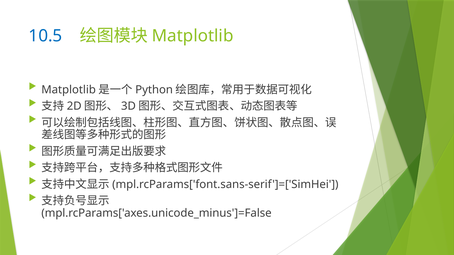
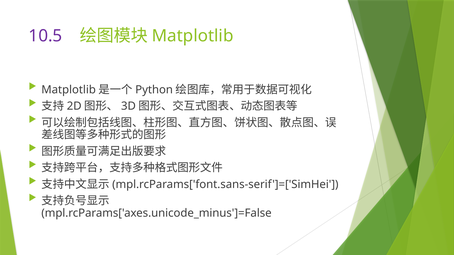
10.5 colour: blue -> purple
